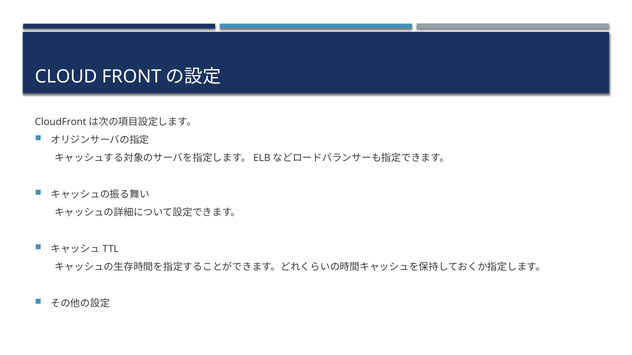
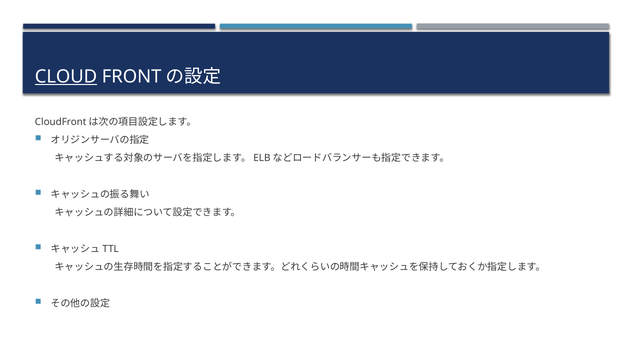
CLOUD underline: none -> present
